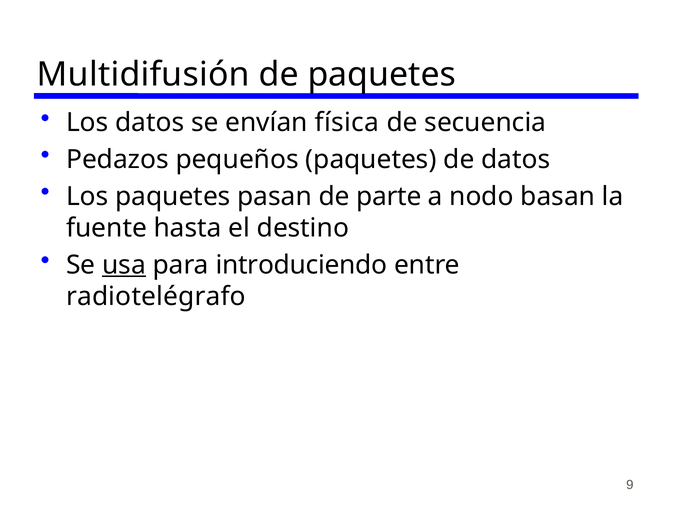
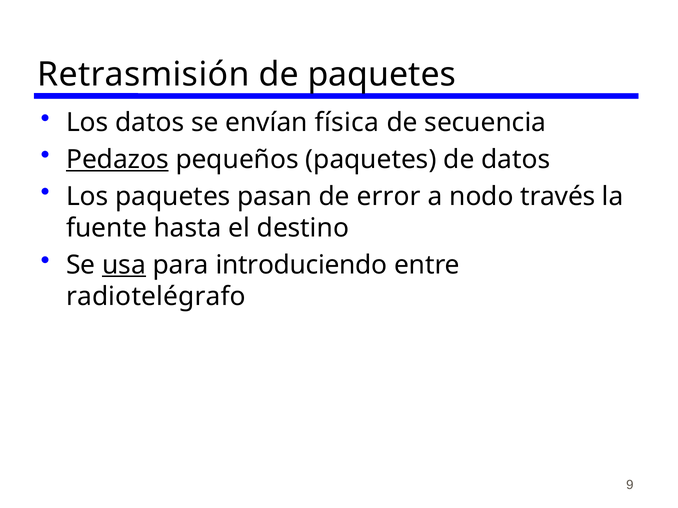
Multidifusión: Multidifusión -> Retrasmisión
Pedazos underline: none -> present
parte: parte -> error
basan: basan -> través
